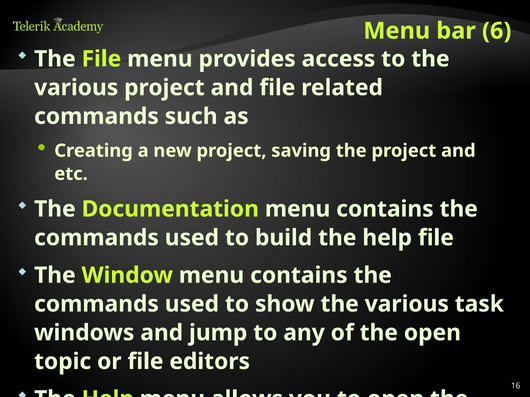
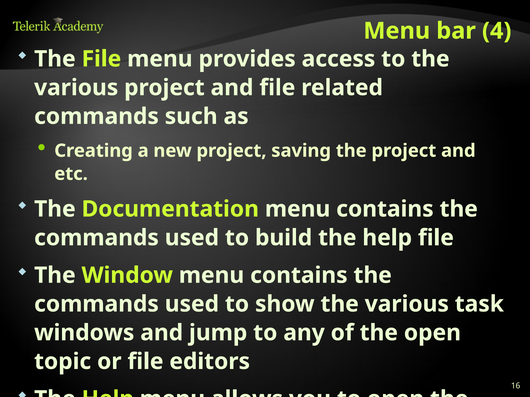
6: 6 -> 4
